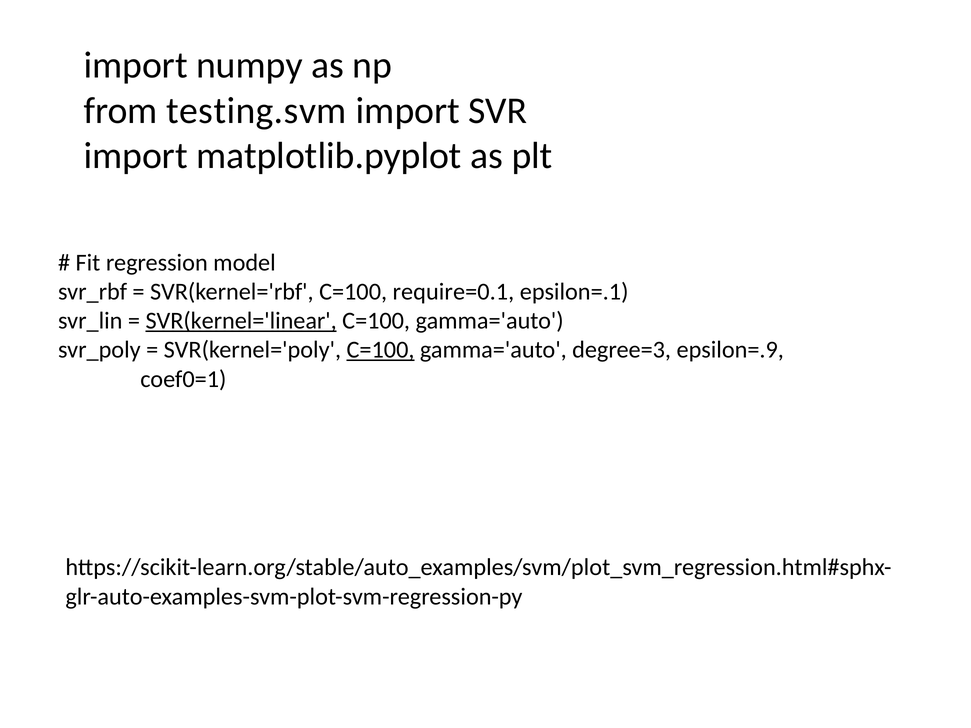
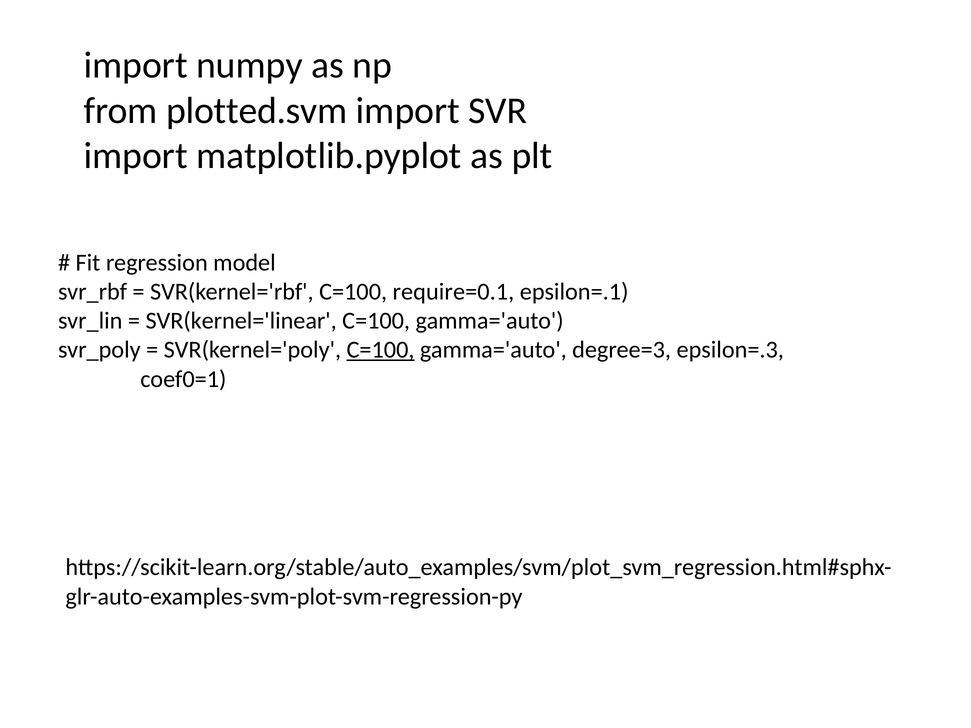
testing.svm: testing.svm -> plotted.svm
SVR(kernel='linear underline: present -> none
epsilon=.9: epsilon=.9 -> epsilon=.3
